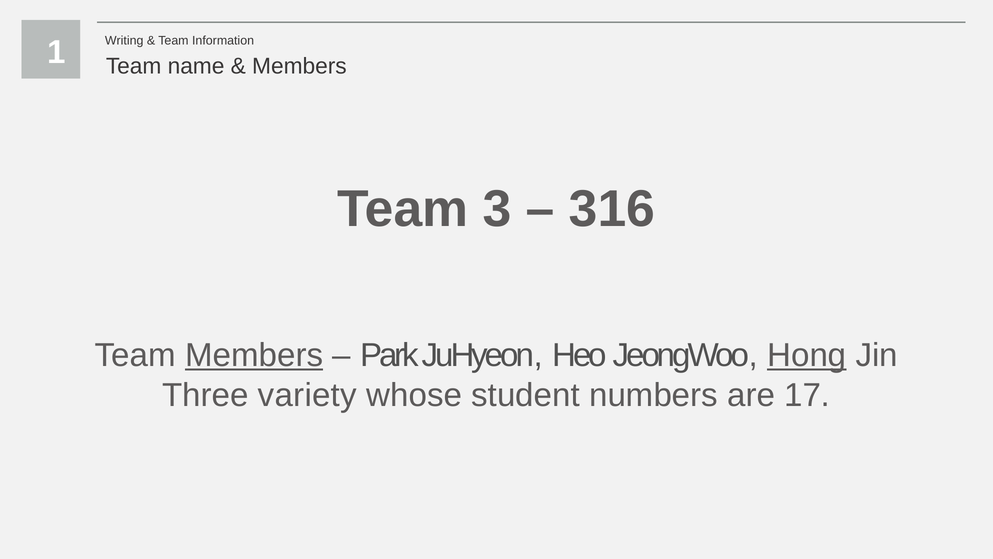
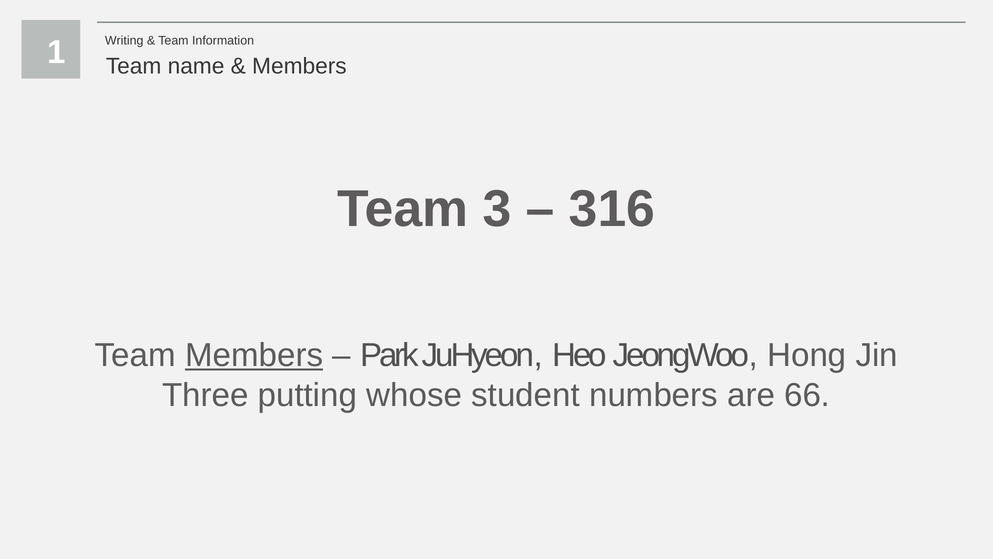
Hong underline: present -> none
variety: variety -> putting
17: 17 -> 66
